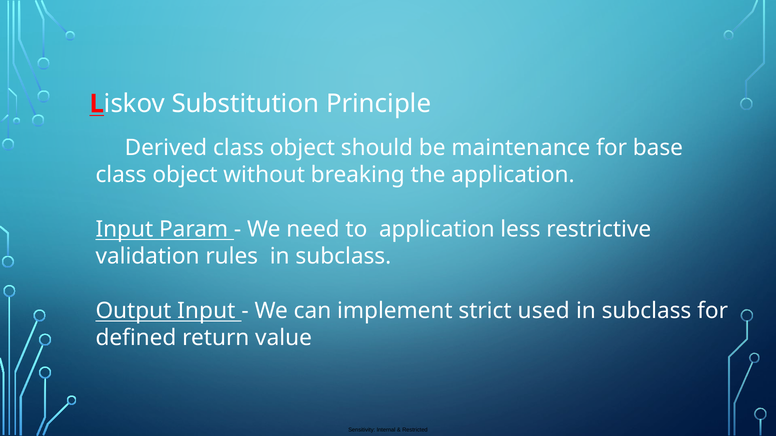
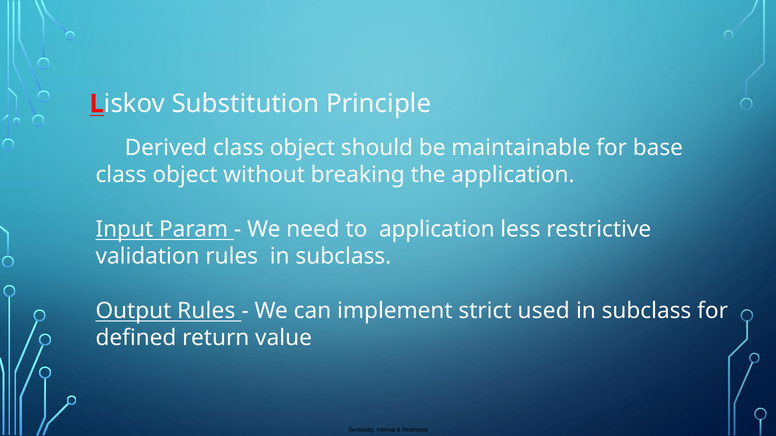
maintenance: maintenance -> maintainable
Output Input: Input -> Rules
